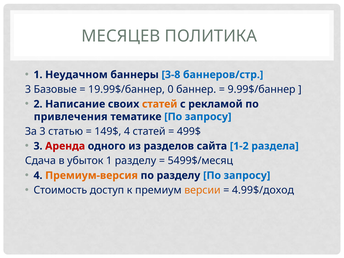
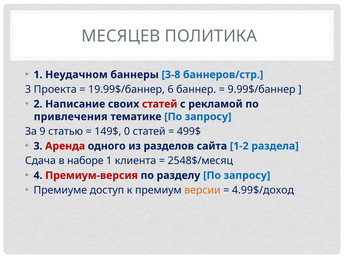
Базовые: Базовые -> Проекта
0: 0 -> 6
статей at (160, 104) colour: orange -> red
За 3: 3 -> 9
149$ 4: 4 -> 0
убыток: убыток -> наборе
1 разделу: разделу -> клиента
5499$/месяц: 5499$/месяц -> 2548$/месяц
Премиум-версия colour: orange -> red
Стоимость: Стоимость -> Премиуме
